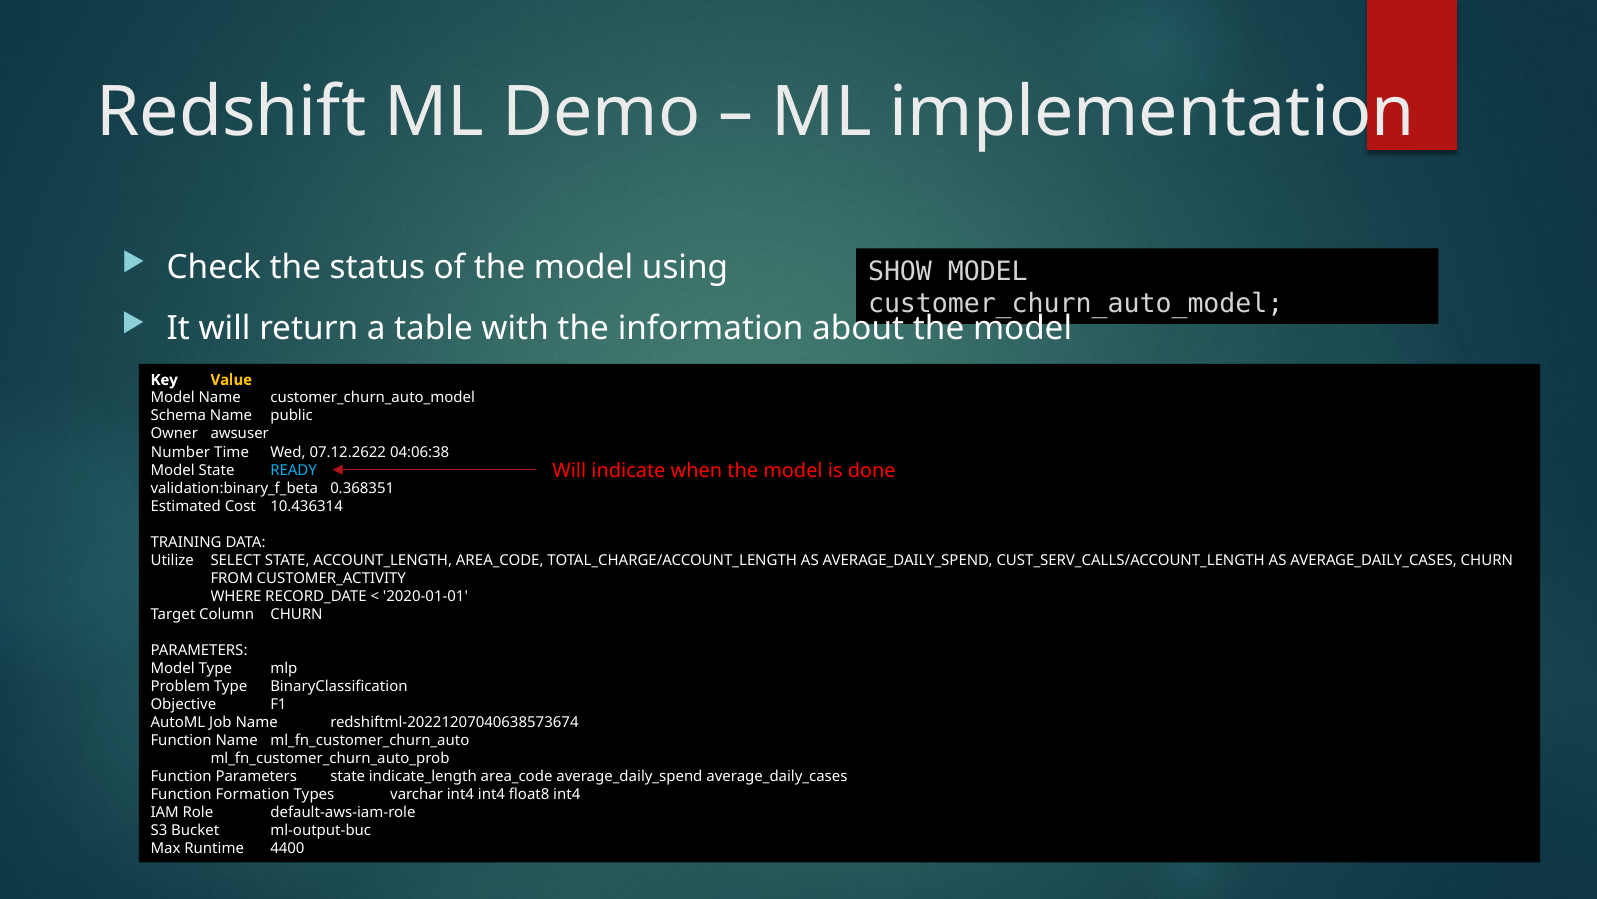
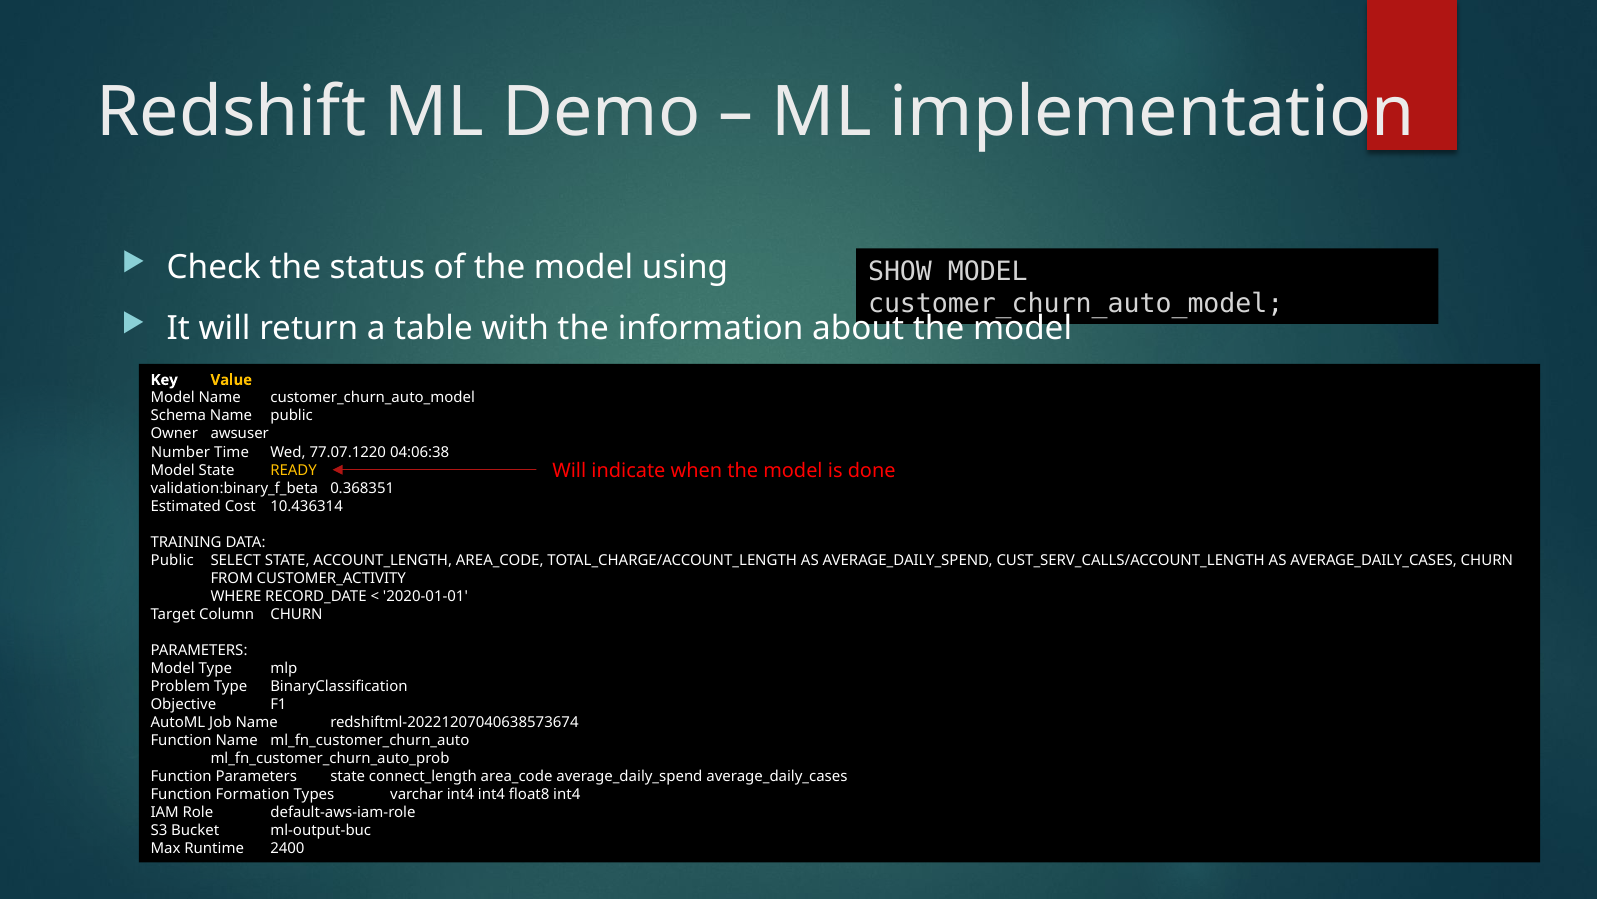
07.12.2622: 07.12.2622 -> 77.07.1220
READY colour: light blue -> yellow
Utilize at (172, 560): Utilize -> Public
indicate_length: indicate_length -> connect_length
4400: 4400 -> 2400
